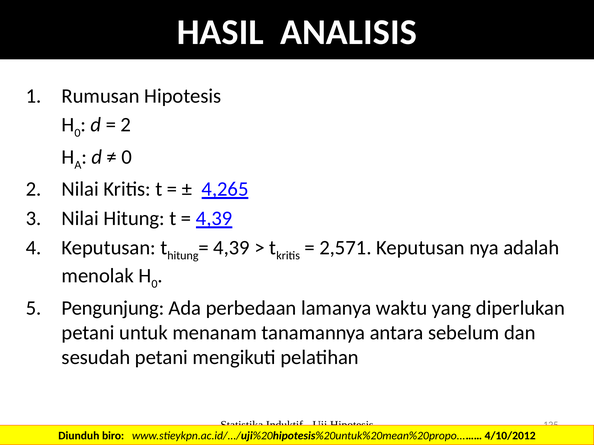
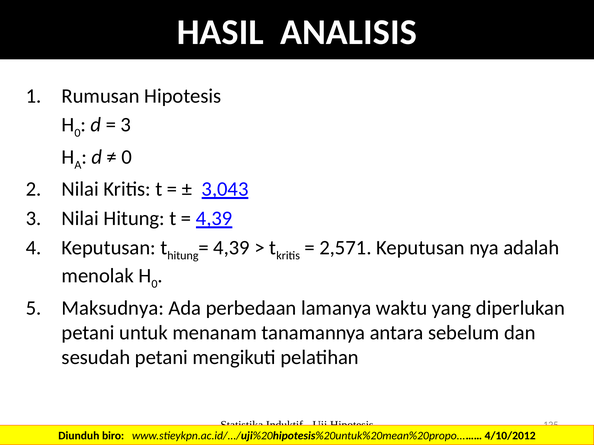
2 at (126, 125): 2 -> 3
4,265: 4,265 -> 3,043
Pengunjung: Pengunjung -> Maksudnya
